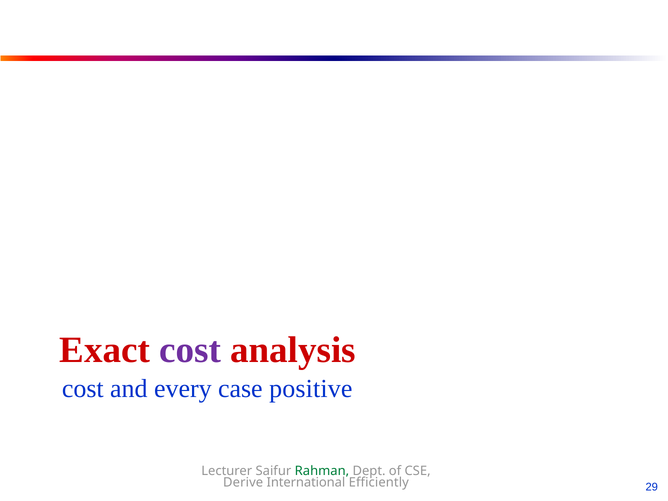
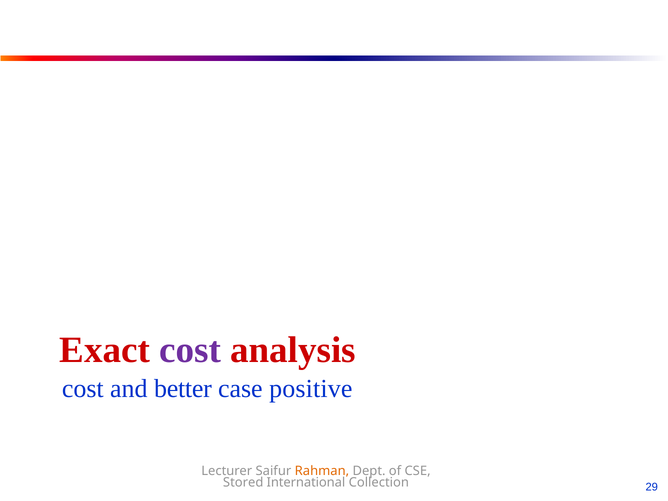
every: every -> better
Rahman colour: green -> orange
Derive: Derive -> Stored
Efficiently: Efficiently -> Collection
